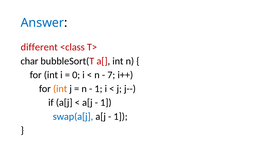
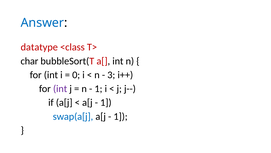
different: different -> datatype
7: 7 -> 3
int at (60, 88) colour: orange -> purple
